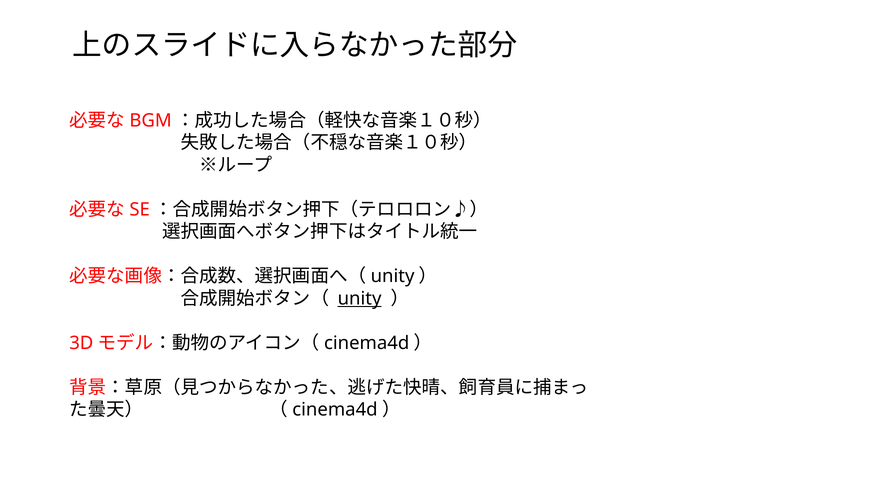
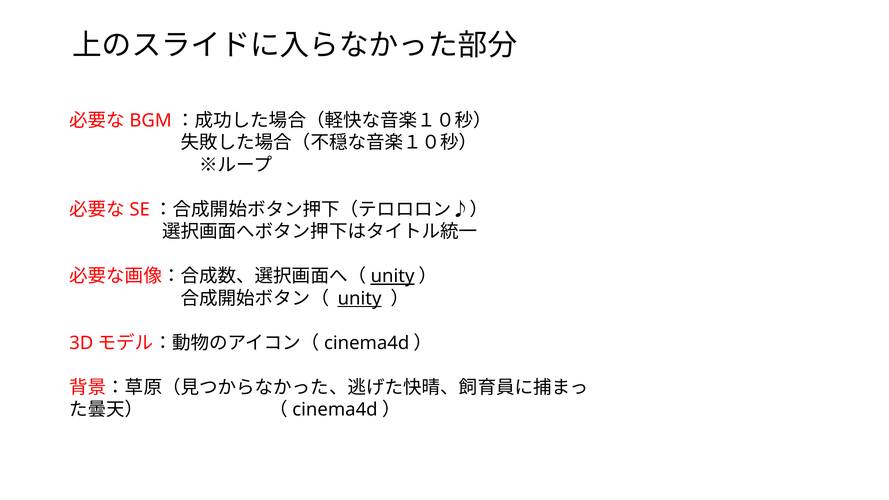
unity at (393, 276) underline: none -> present
